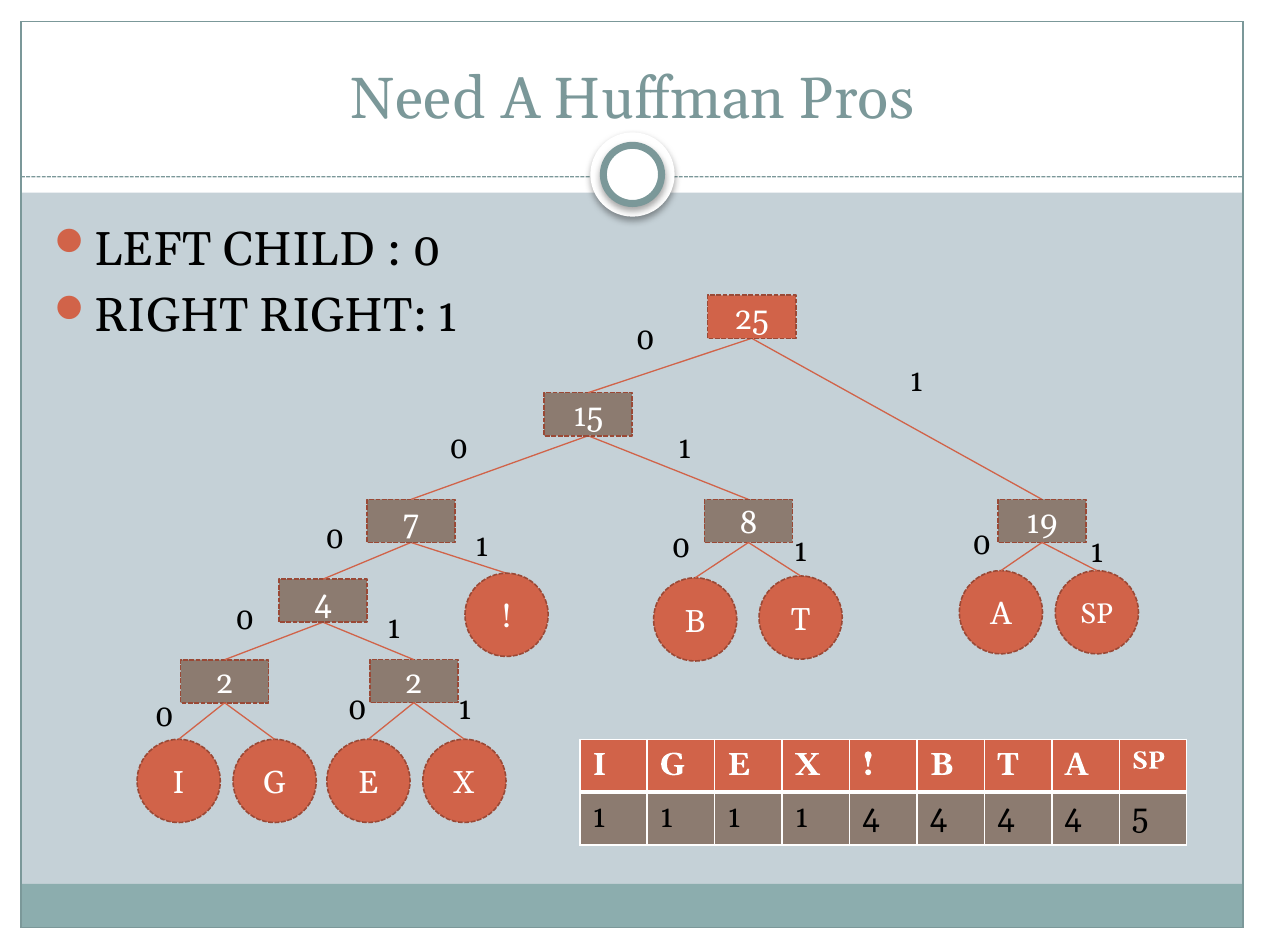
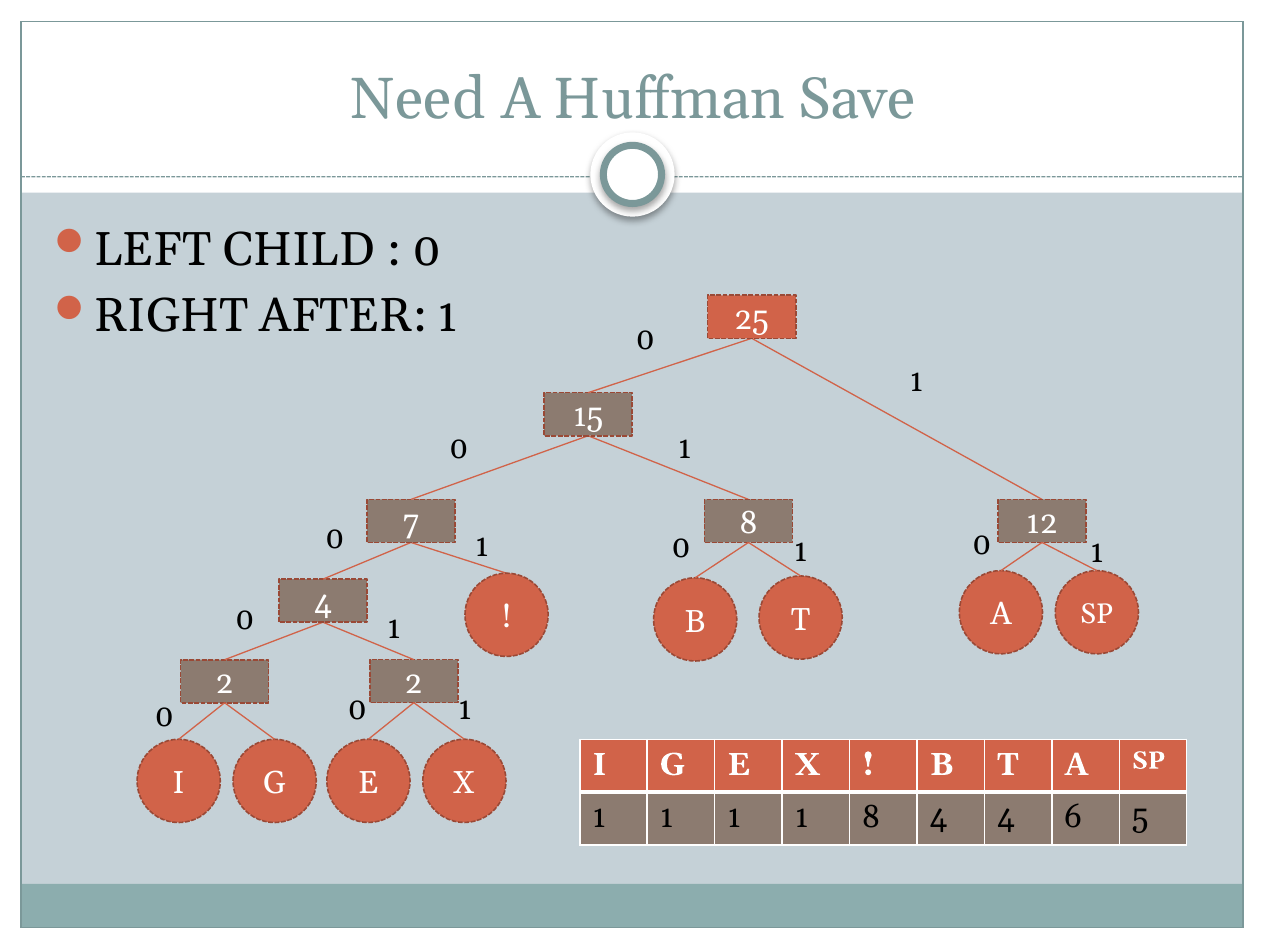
Pros: Pros -> Save
RIGHT RIGHT: RIGHT -> AFTER
19: 19 -> 12
1 4: 4 -> 8
4 at (1073, 817): 4 -> 6
